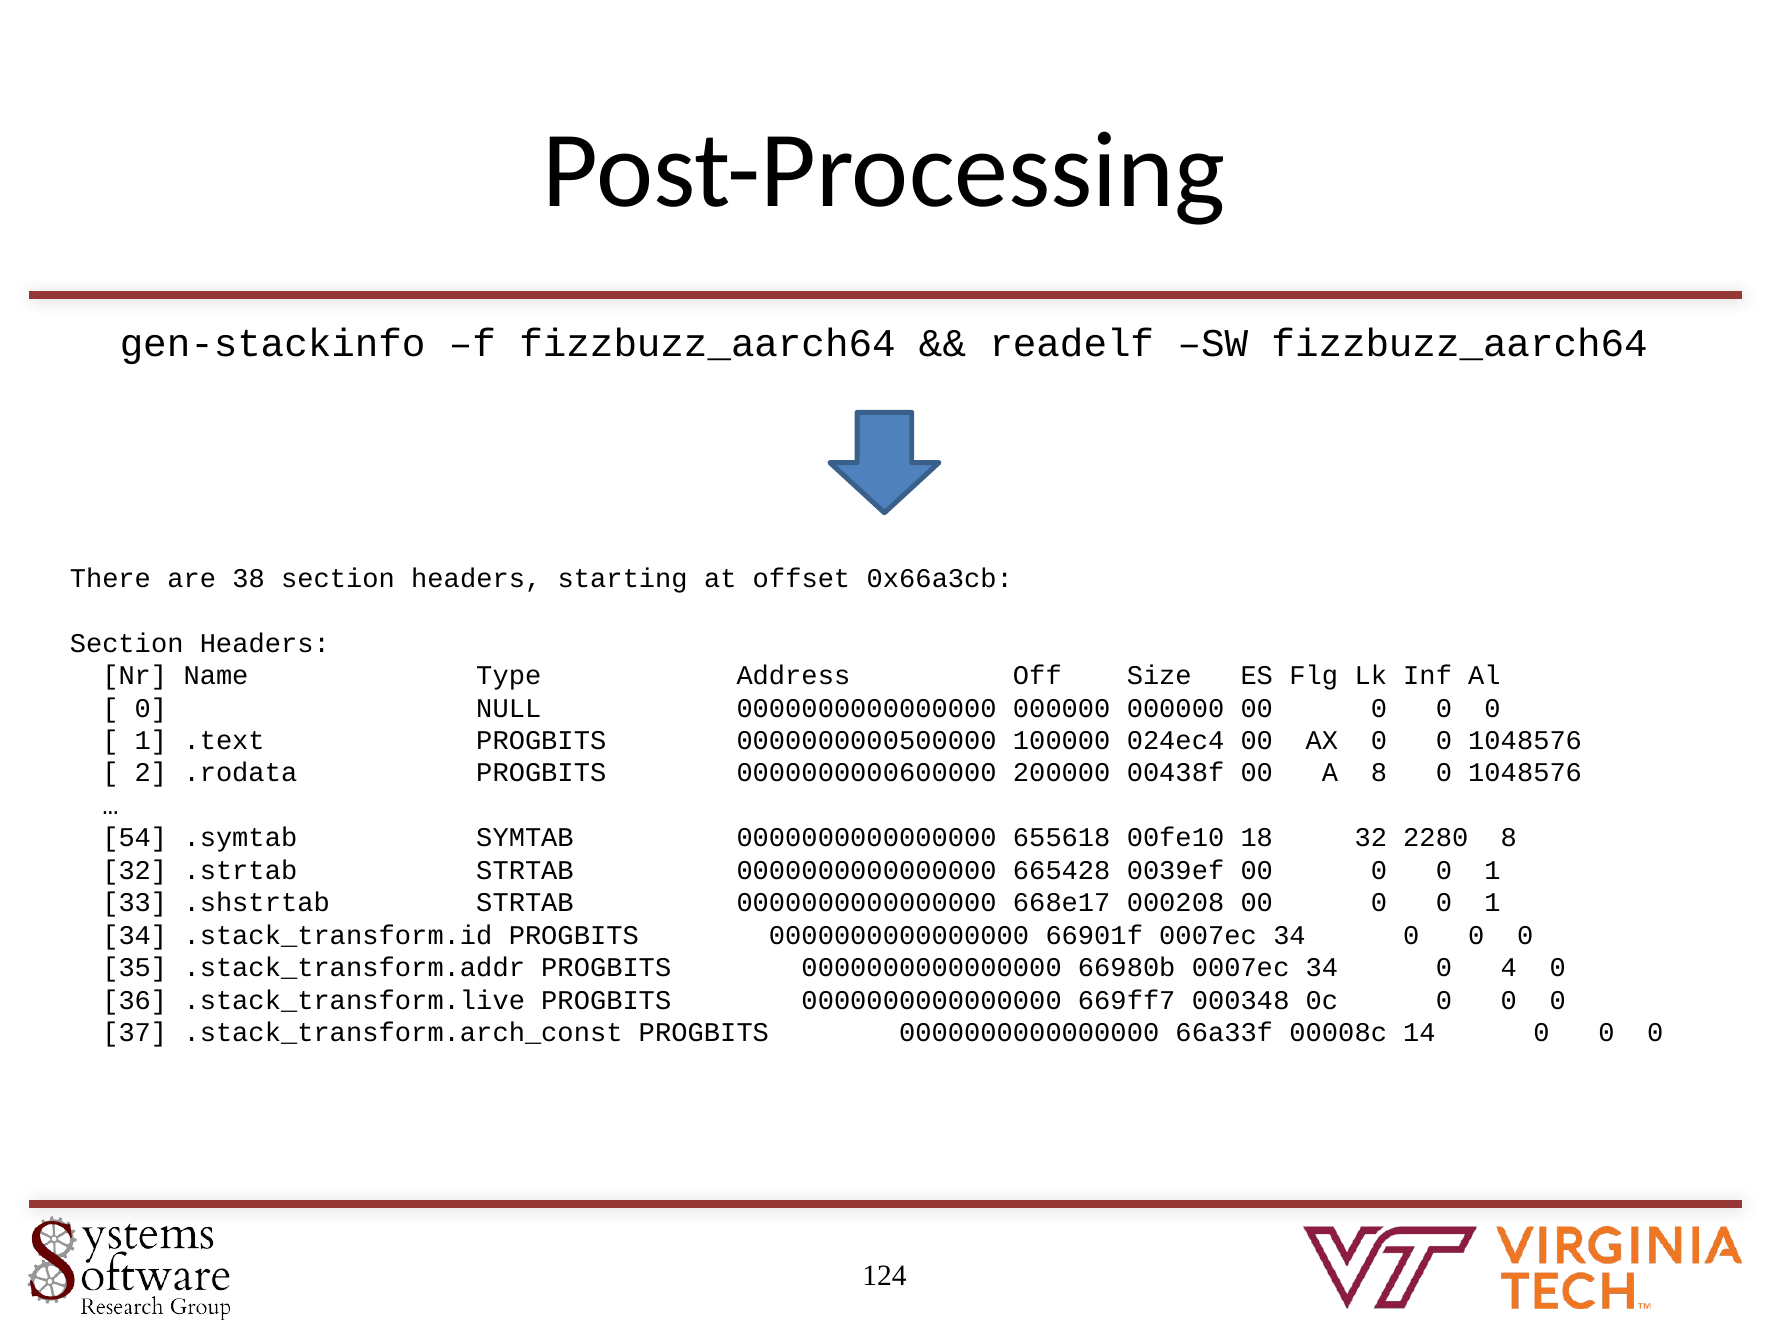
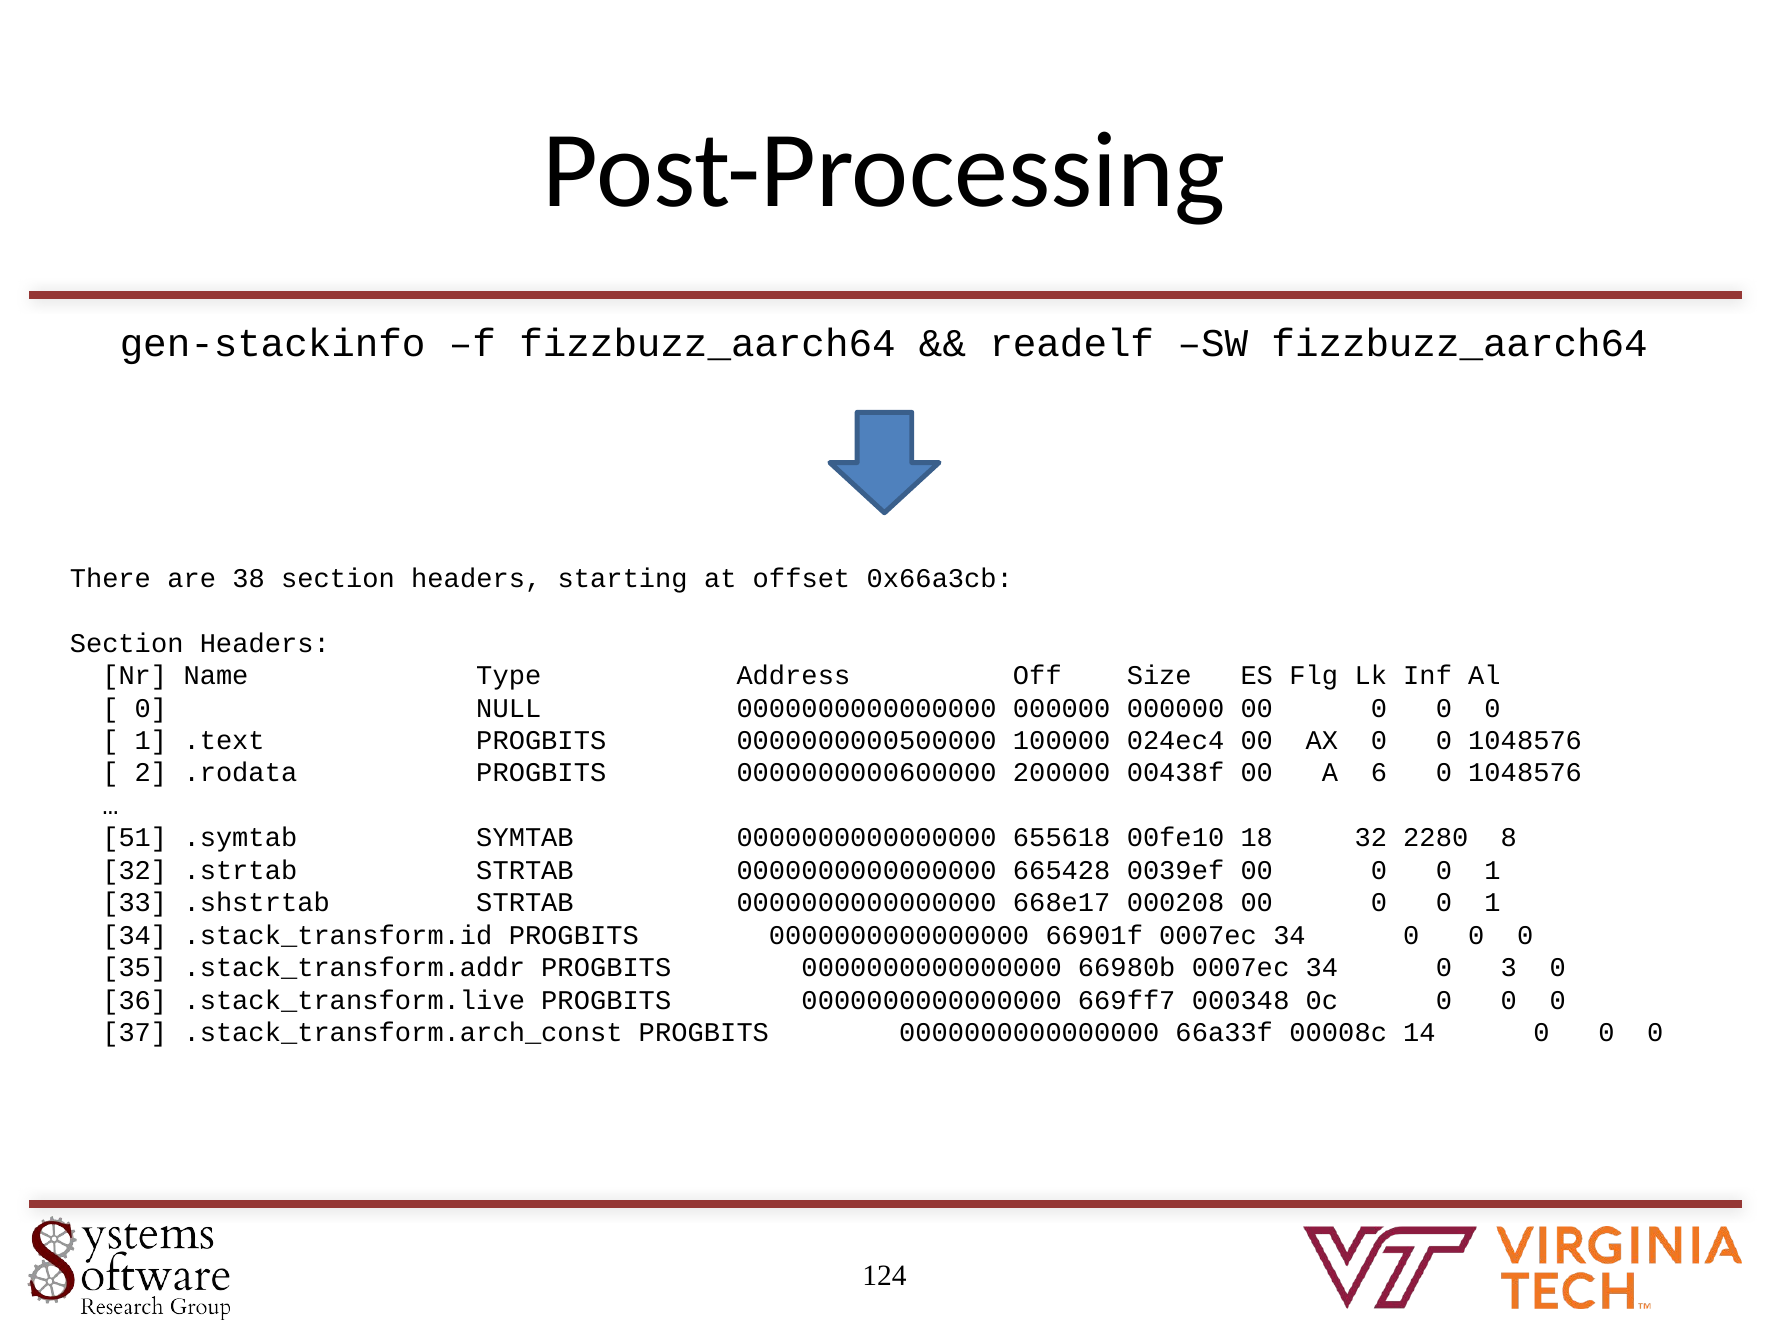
A 8: 8 -> 6
54: 54 -> 51
4: 4 -> 3
